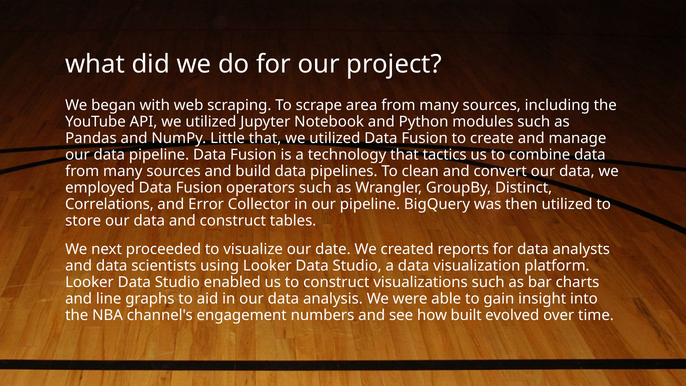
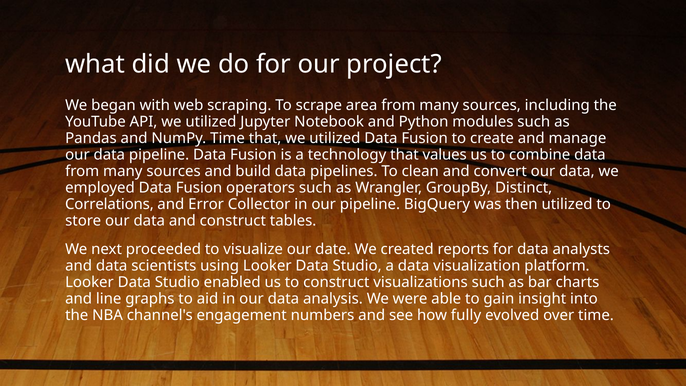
NumPy Little: Little -> Time
tactics: tactics -> values
built: built -> fully
